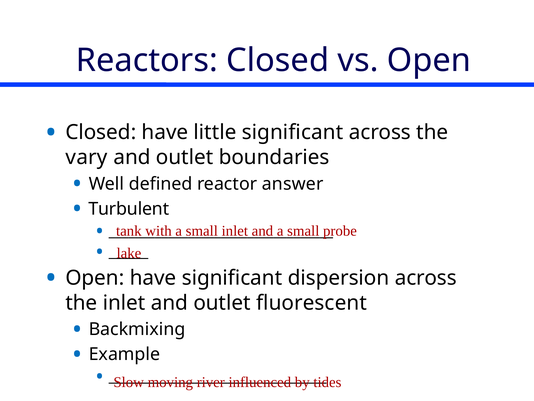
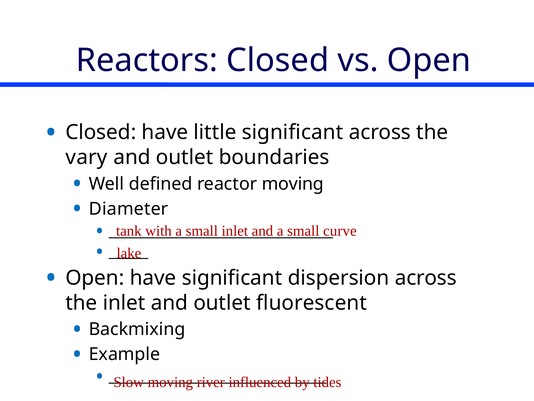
reactor answer: answer -> moving
Turbulent: Turbulent -> Diameter
probe: probe -> curve
